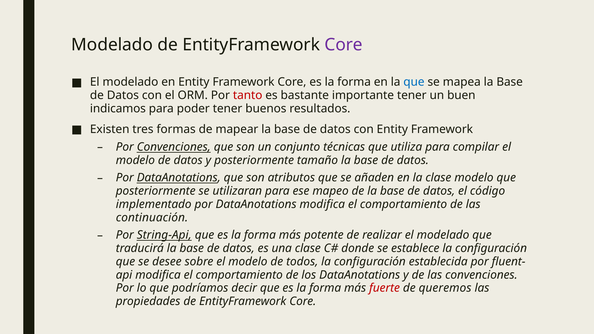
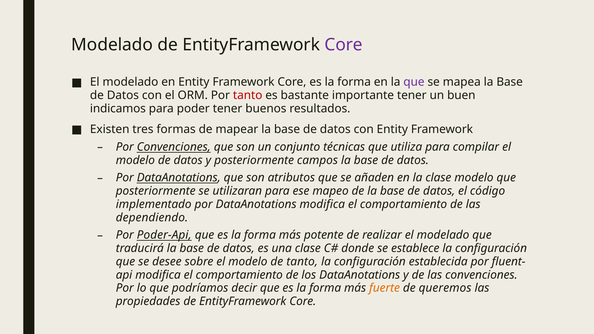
que at (414, 82) colour: blue -> purple
tamaño: tamaño -> campos
continuación: continuación -> dependiendo
String-Api: String-Api -> Poder-Api
de todos: todos -> tanto
fuerte colour: red -> orange
